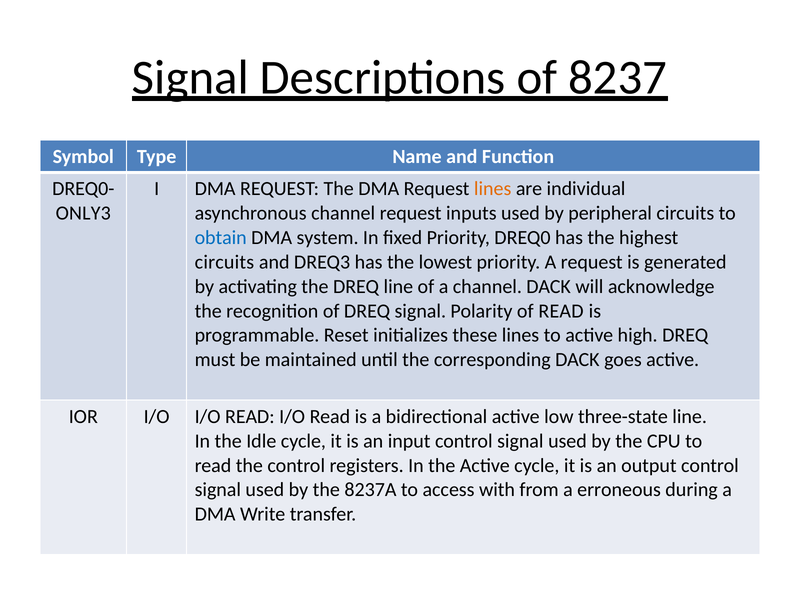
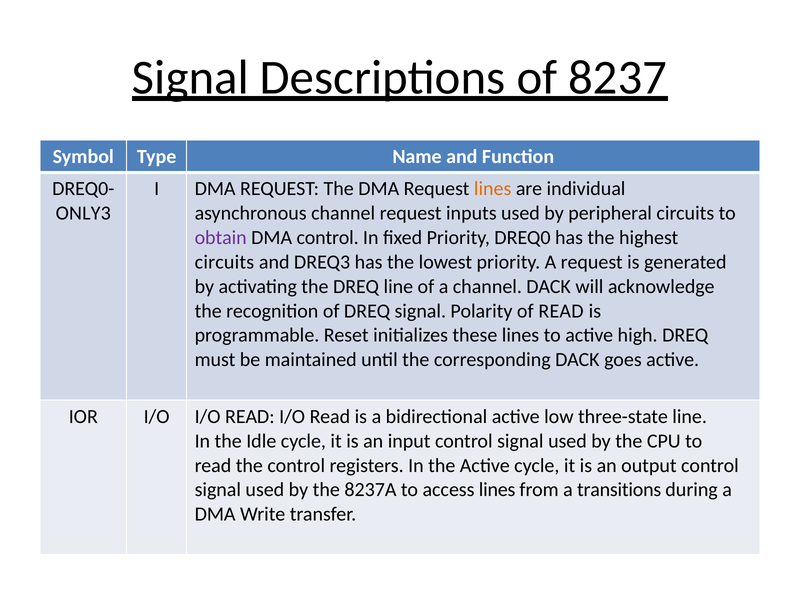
obtain colour: blue -> purple
DMA system: system -> control
access with: with -> lines
erroneous: erroneous -> transitions
